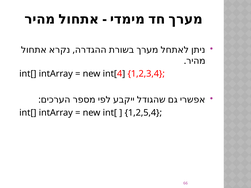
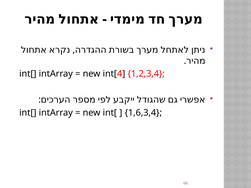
1,2,5,4: 1,2,5,4 -> 1,6,3,4
